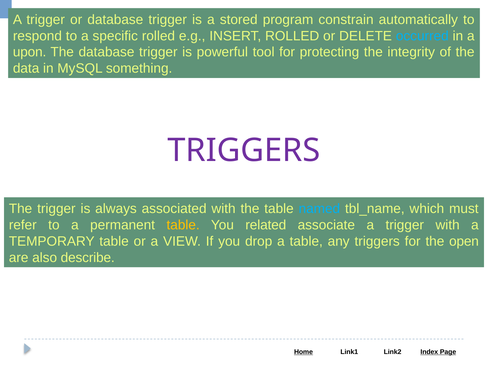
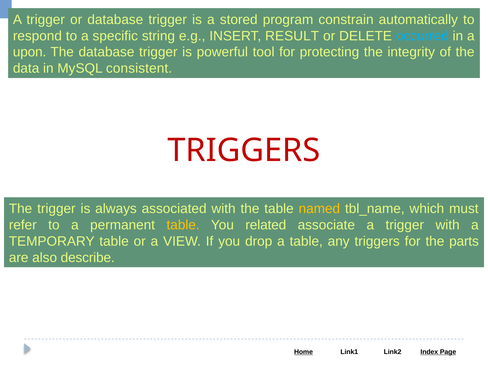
specific rolled: rolled -> string
INSERT ROLLED: ROLLED -> RESULT
something: something -> consistent
TRIGGERS at (244, 150) colour: purple -> red
named colour: light blue -> yellow
open: open -> parts
